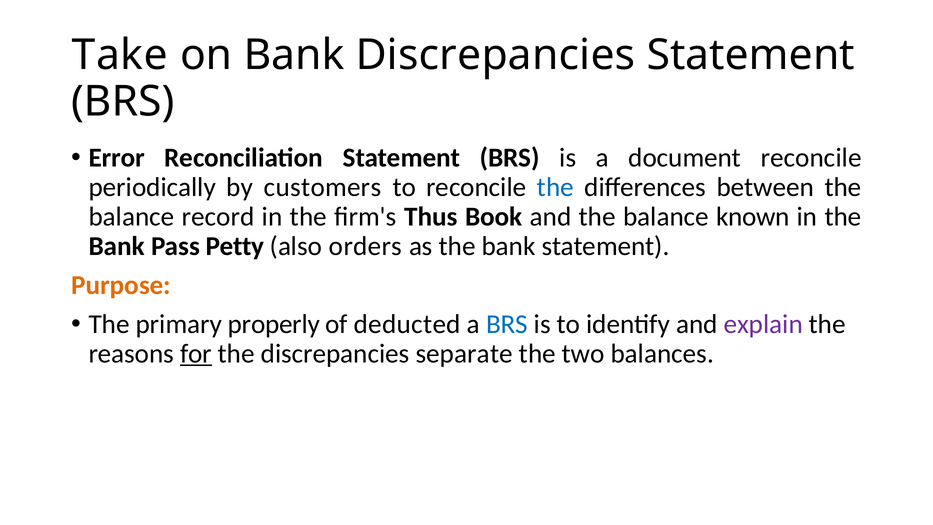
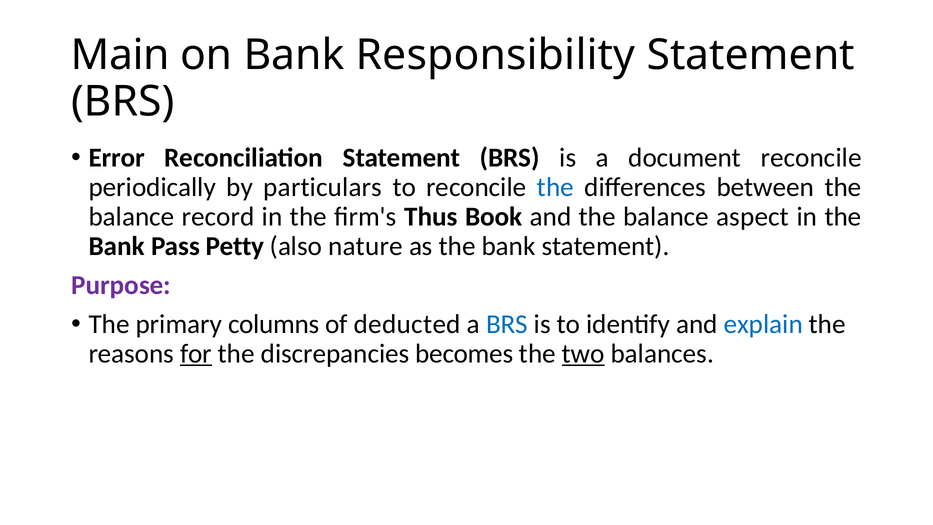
Take: Take -> Main
Bank Discrepancies: Discrepancies -> Responsibility
customers: customers -> particulars
known: known -> aspect
orders: orders -> nature
Purpose colour: orange -> purple
properly: properly -> columns
explain colour: purple -> blue
separate: separate -> becomes
two underline: none -> present
